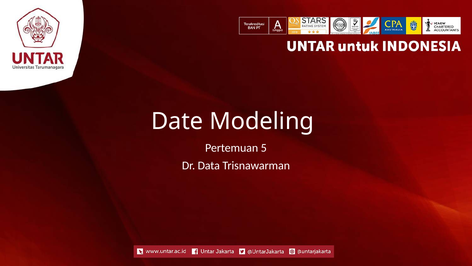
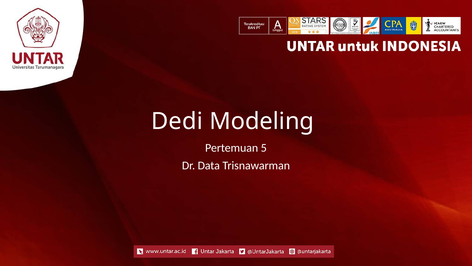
Date: Date -> Dedi
